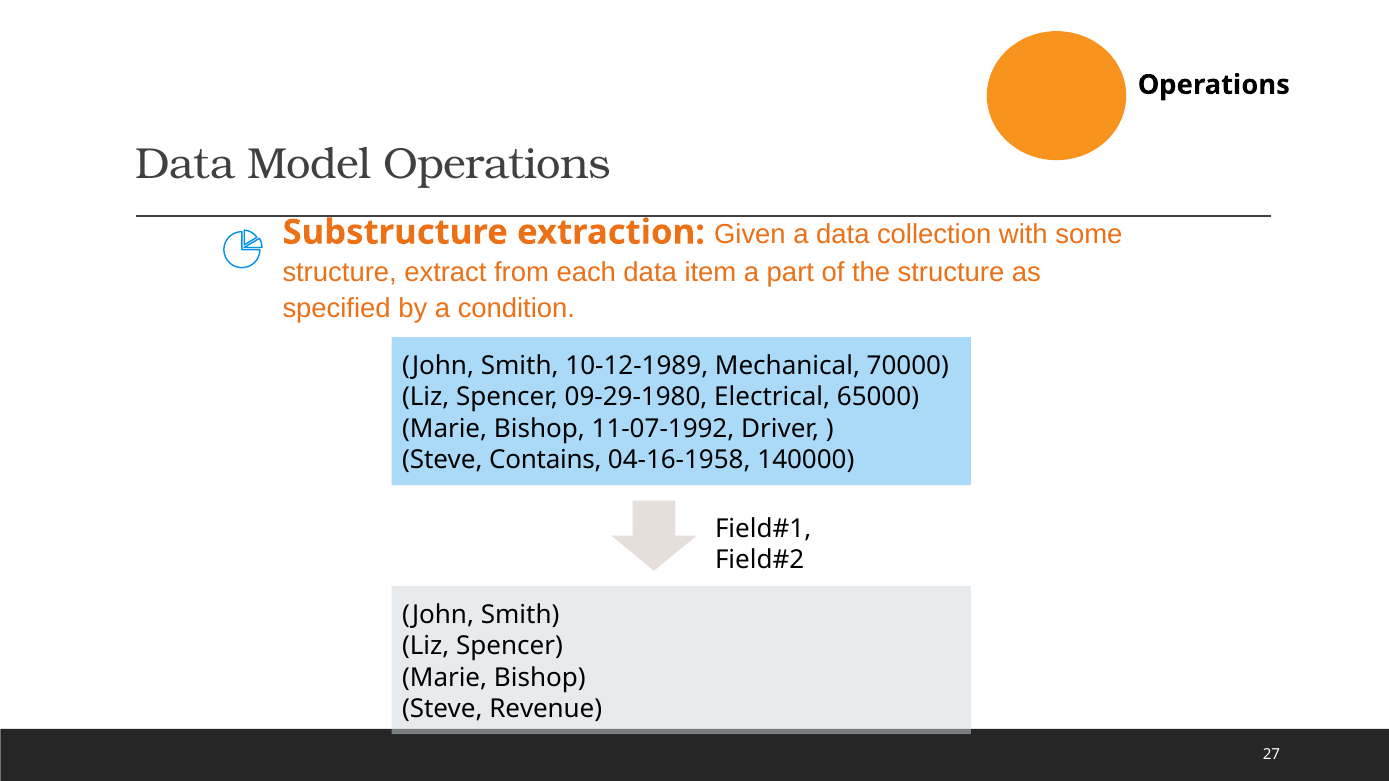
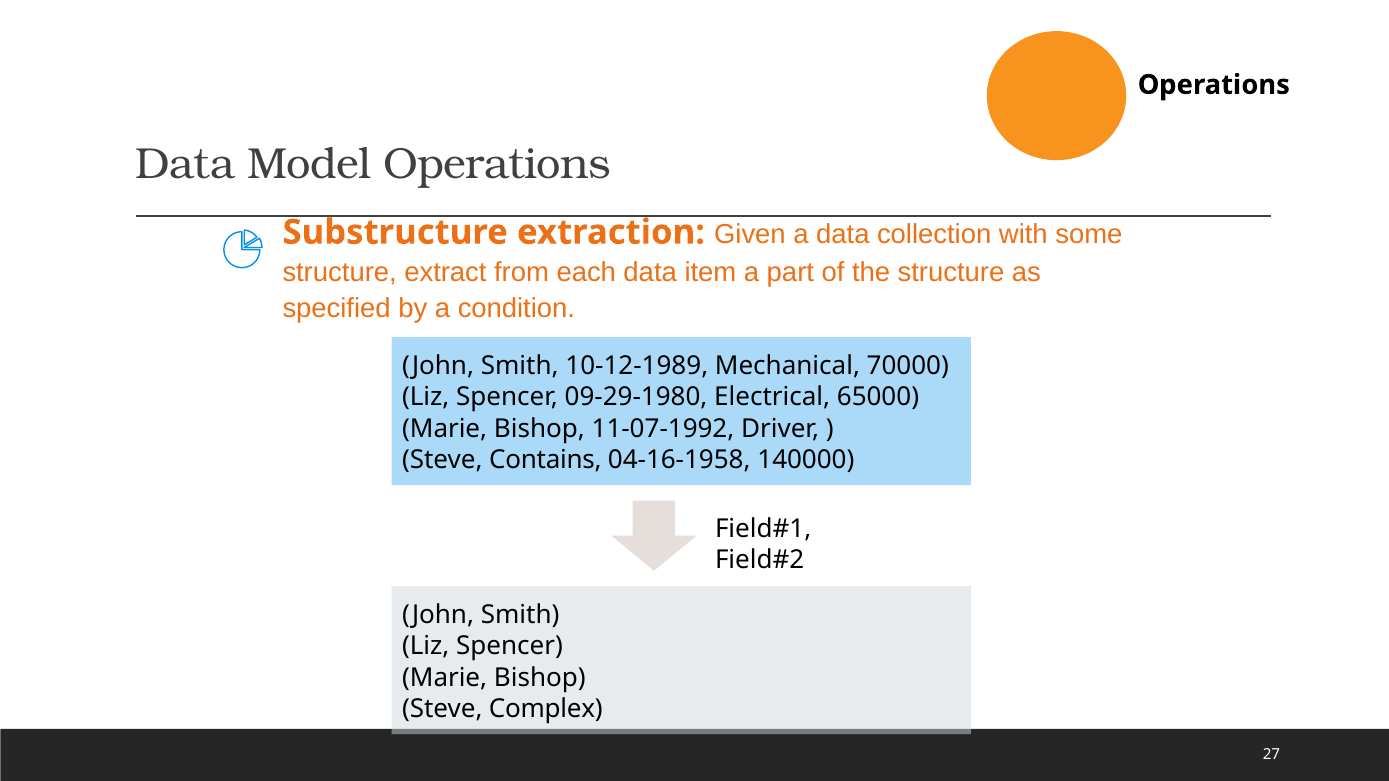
Revenue: Revenue -> Complex
